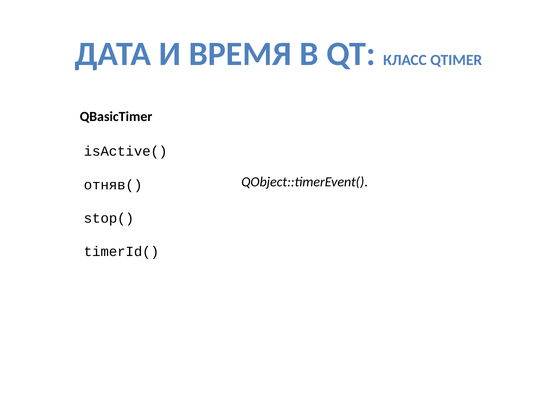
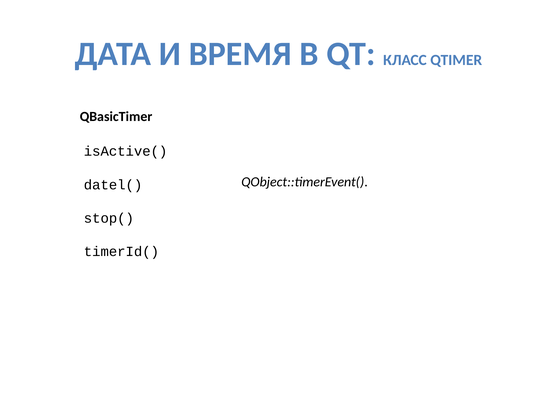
отняв(: отняв( -> datel(
